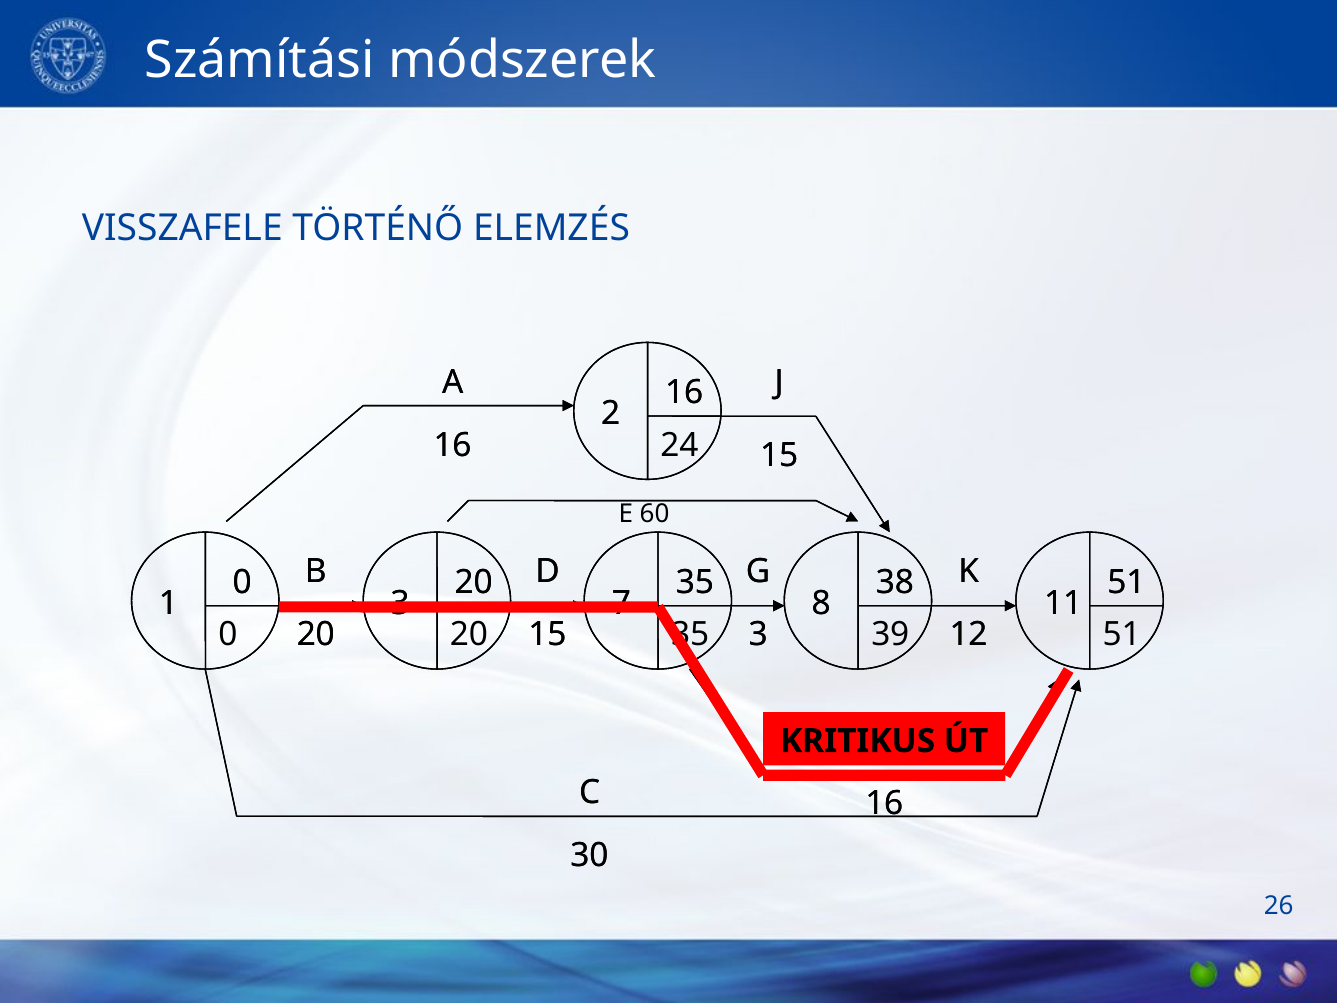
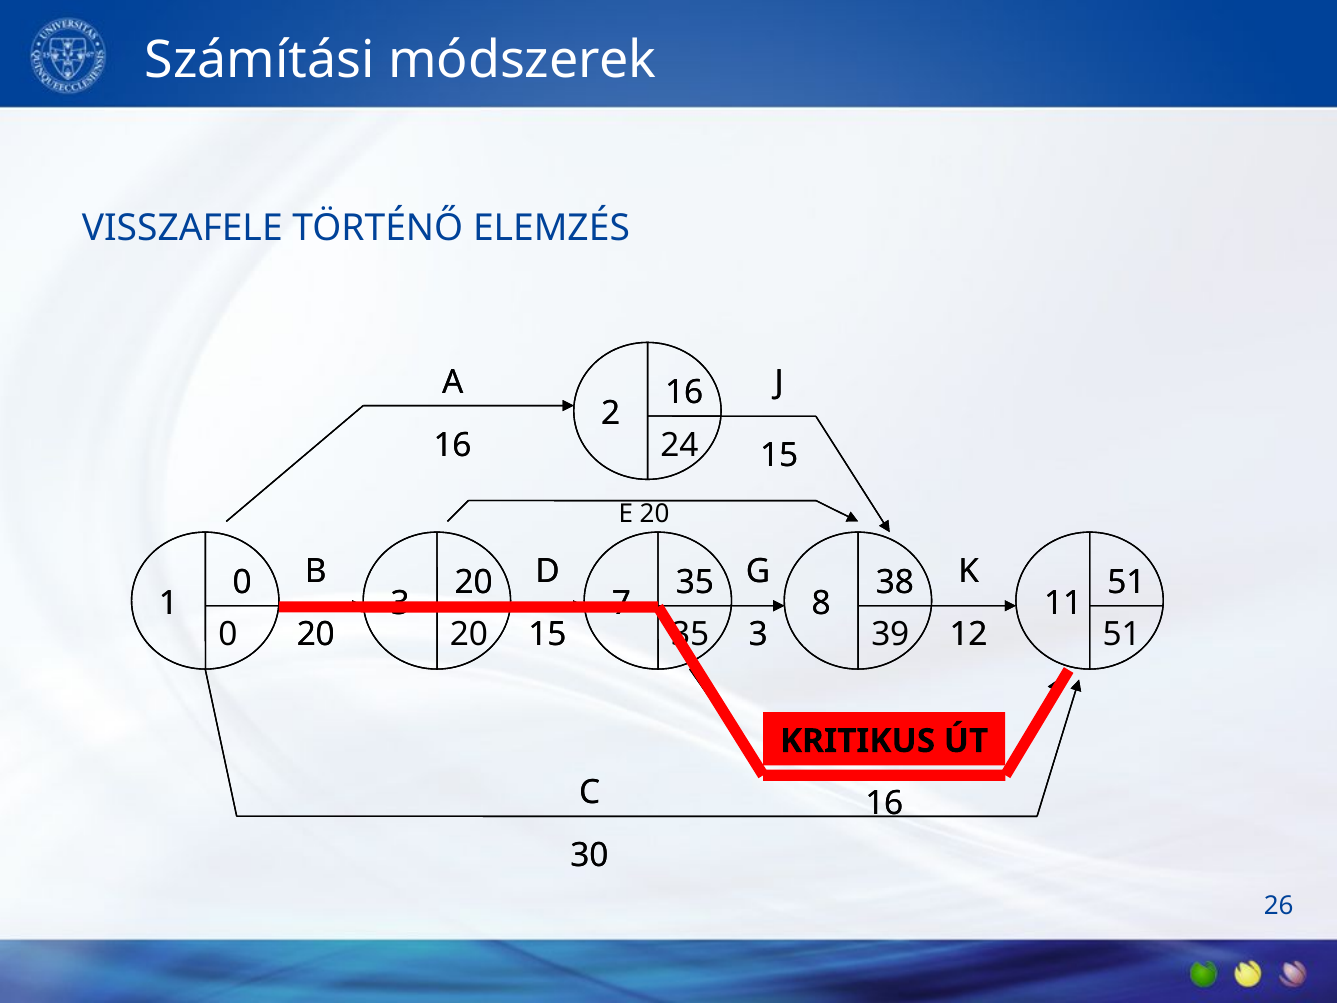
E 60: 60 -> 20
